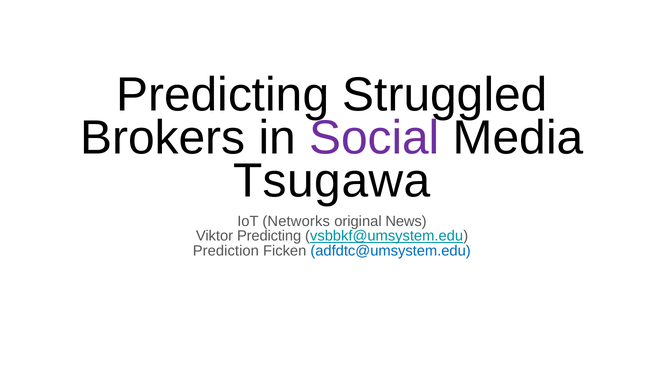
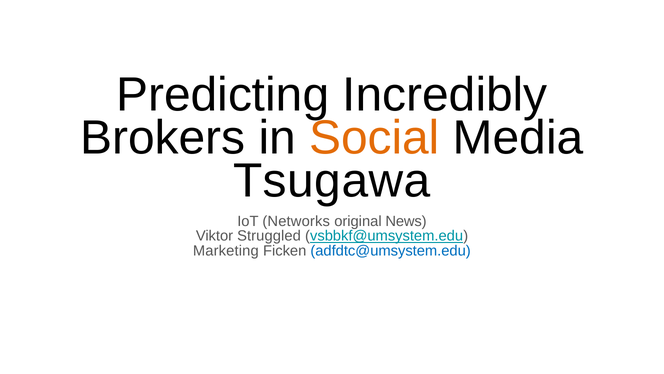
Struggled: Struggled -> Incredibly
Social colour: purple -> orange
Viktor Predicting: Predicting -> Struggled
Prediction: Prediction -> Marketing
